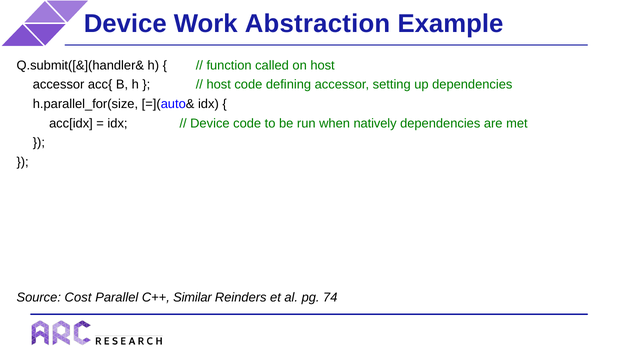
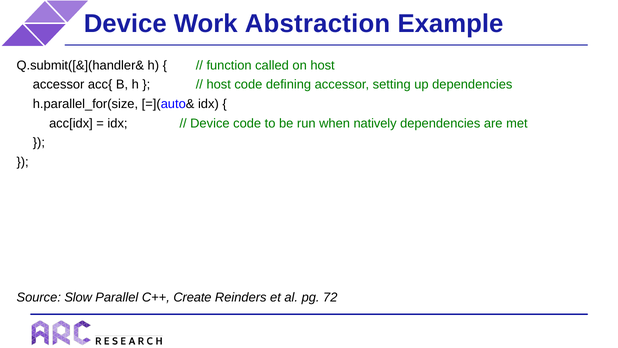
Cost: Cost -> Slow
Similar: Similar -> Create
74: 74 -> 72
